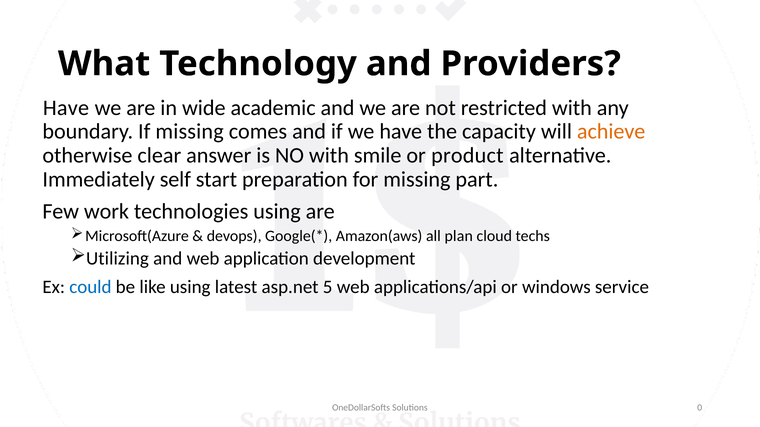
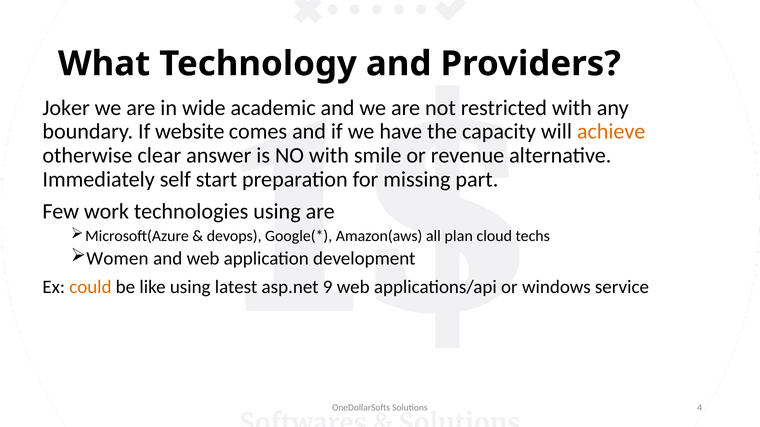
Have at (66, 108): Have -> Joker
If missing: missing -> website
product: product -> revenue
Utilizing: Utilizing -> Women
could colour: blue -> orange
5: 5 -> 9
0: 0 -> 4
